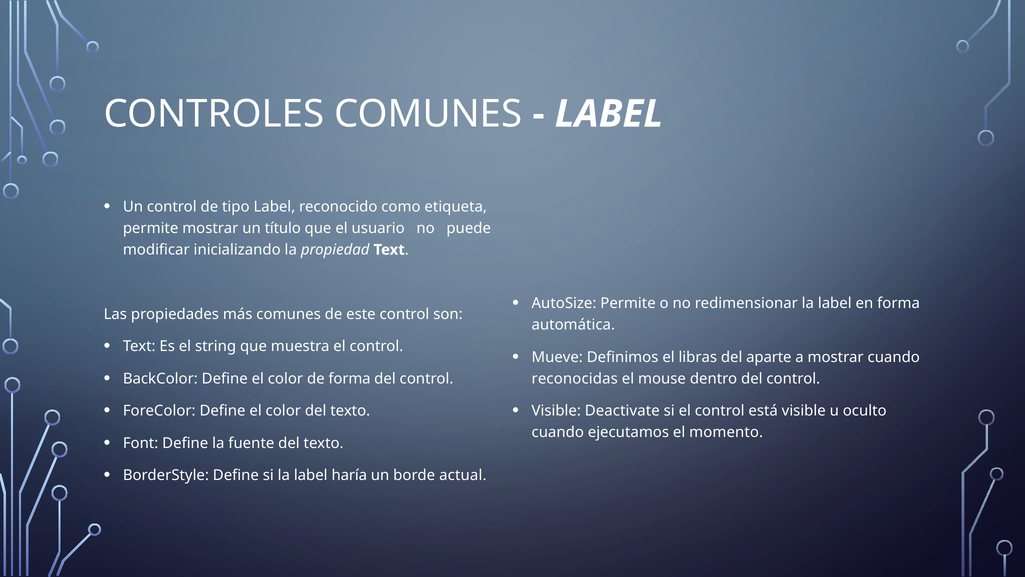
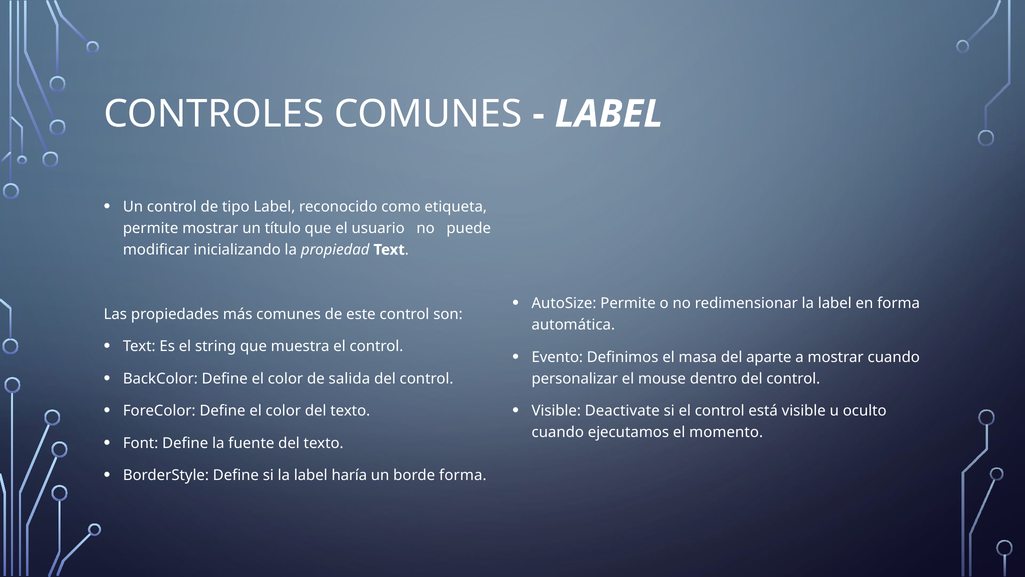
Mueve: Mueve -> Evento
libras: libras -> masa
de forma: forma -> salida
reconocidas: reconocidas -> personalizar
borde actual: actual -> forma
